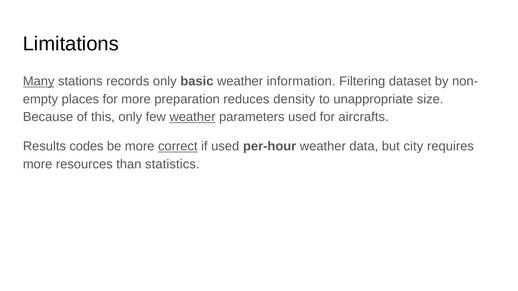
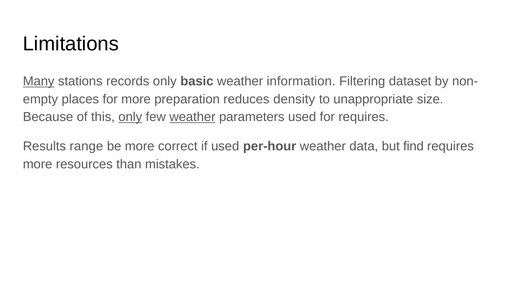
only at (130, 117) underline: none -> present
for aircrafts: aircrafts -> requires
codes: codes -> range
correct underline: present -> none
city: city -> find
statistics: statistics -> mistakes
